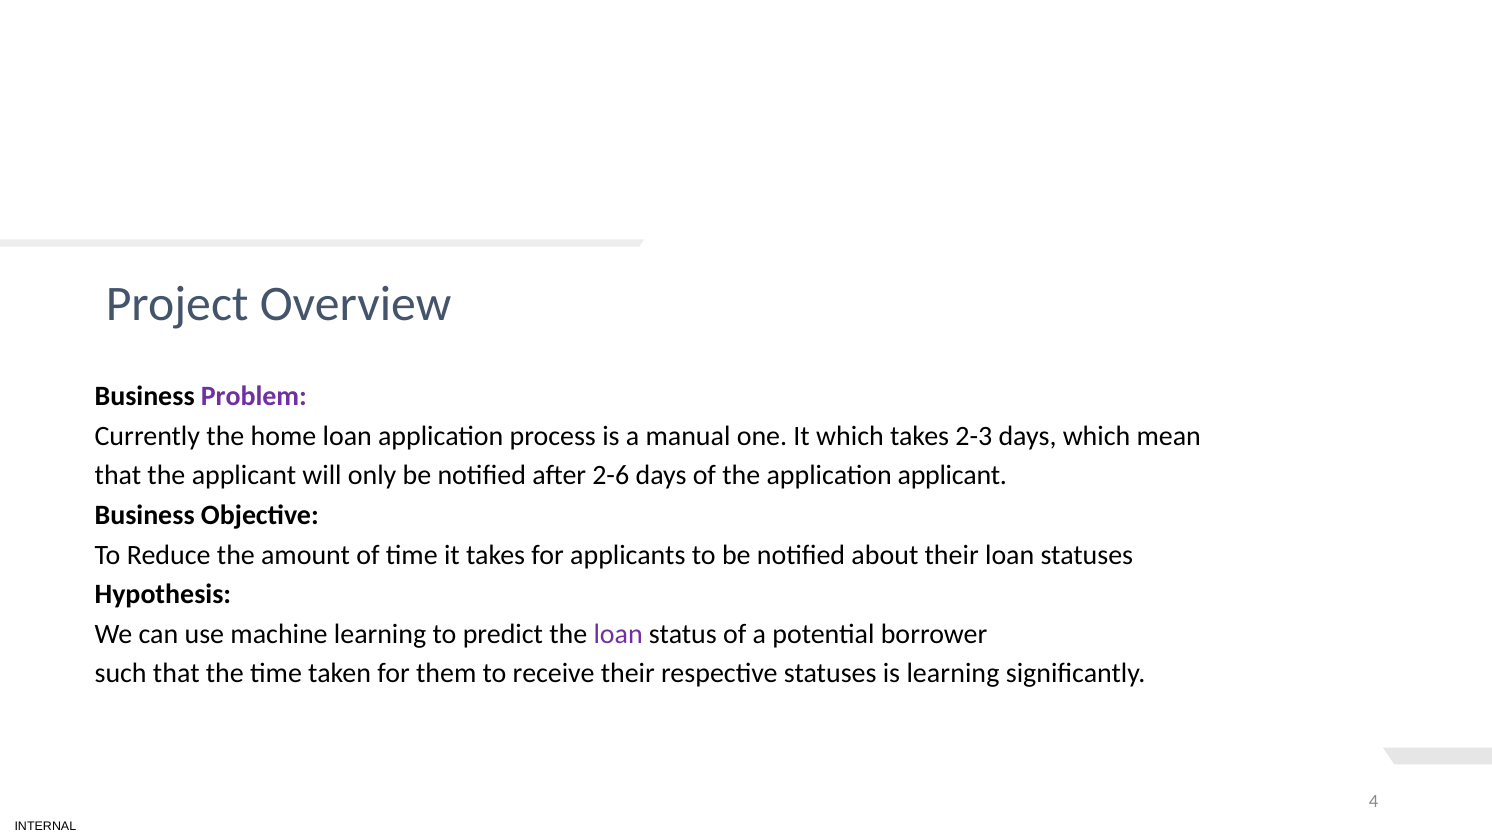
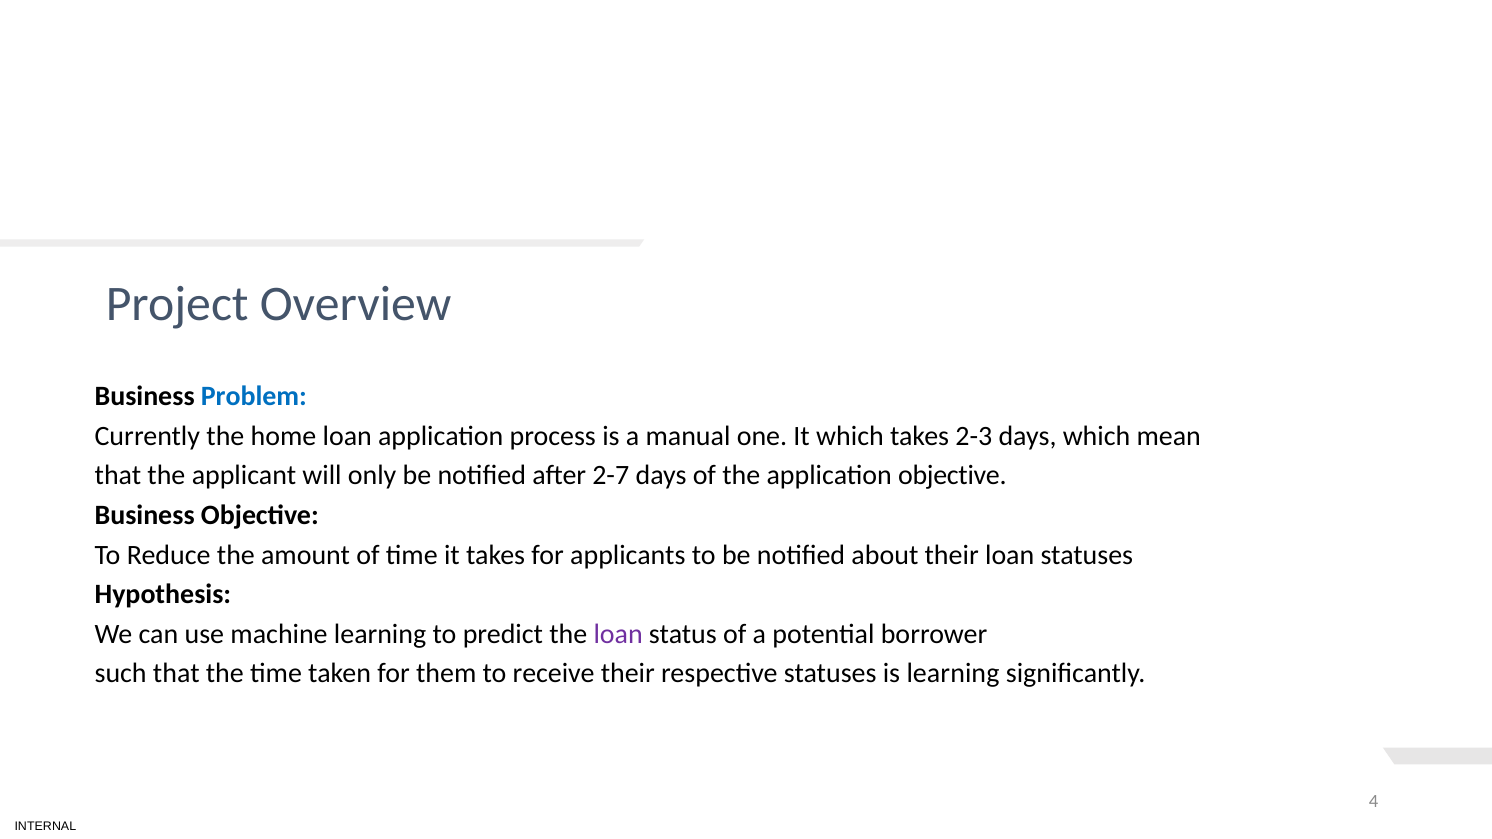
Problem colour: purple -> blue
2-6: 2-6 -> 2-7
application applicant: applicant -> objective
